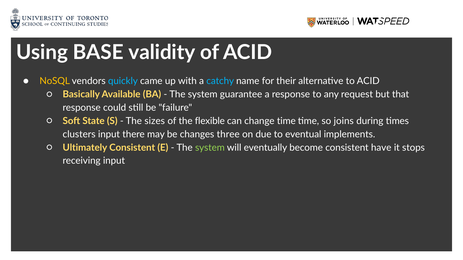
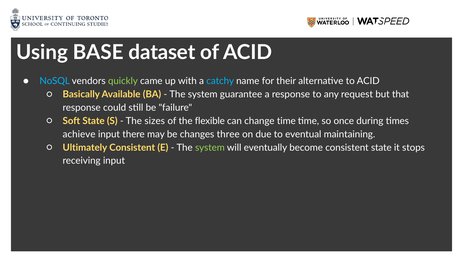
validity: validity -> dataset
NoSQL colour: yellow -> light blue
quickly colour: light blue -> light green
joins: joins -> once
clusters: clusters -> achieve
implements: implements -> maintaining
consistent have: have -> state
